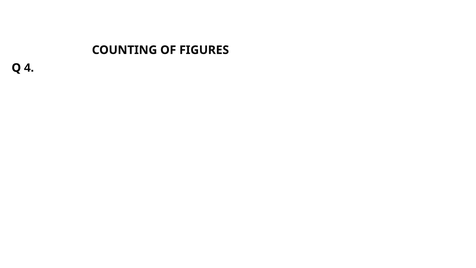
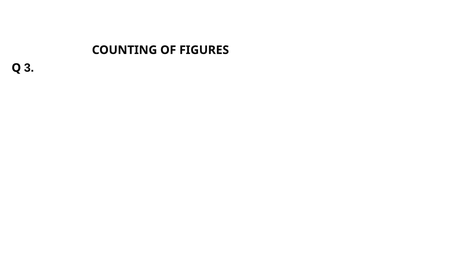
4: 4 -> 3
